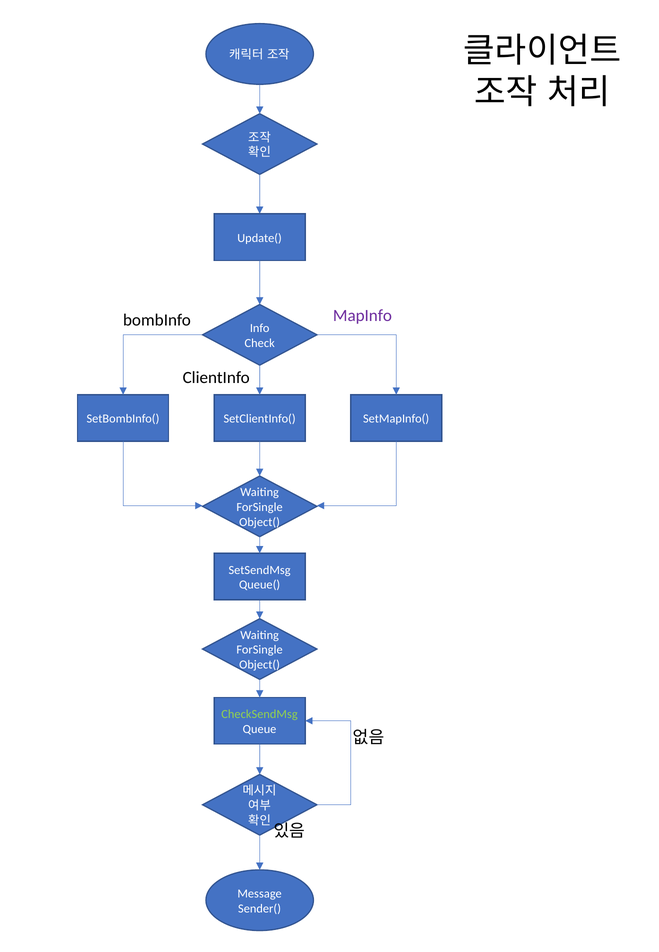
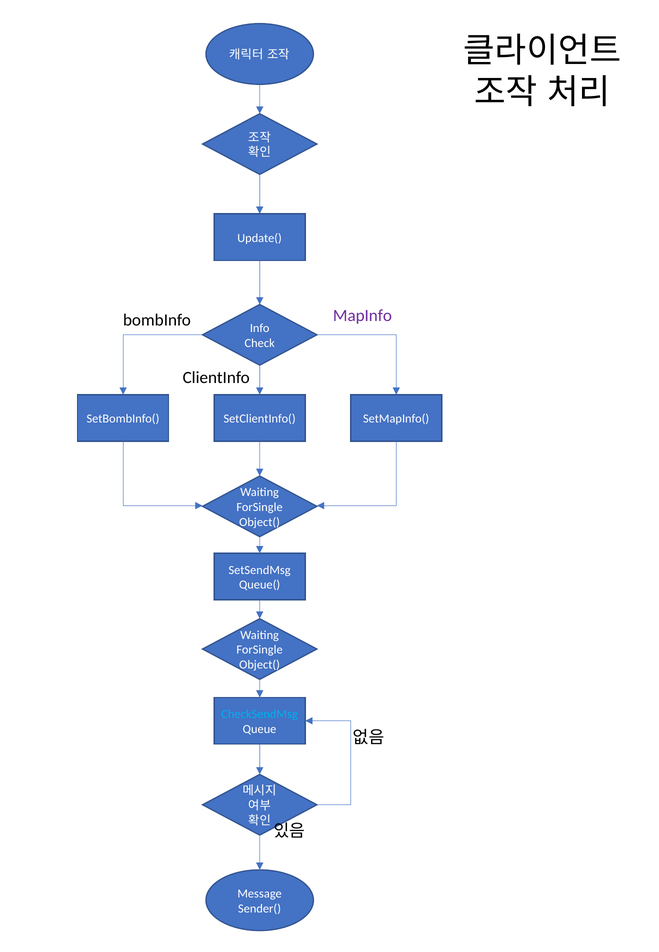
CheckSendMsg colour: light green -> light blue
